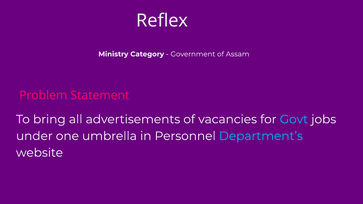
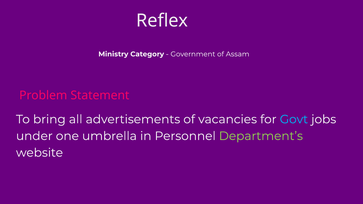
Department’s colour: light blue -> light green
